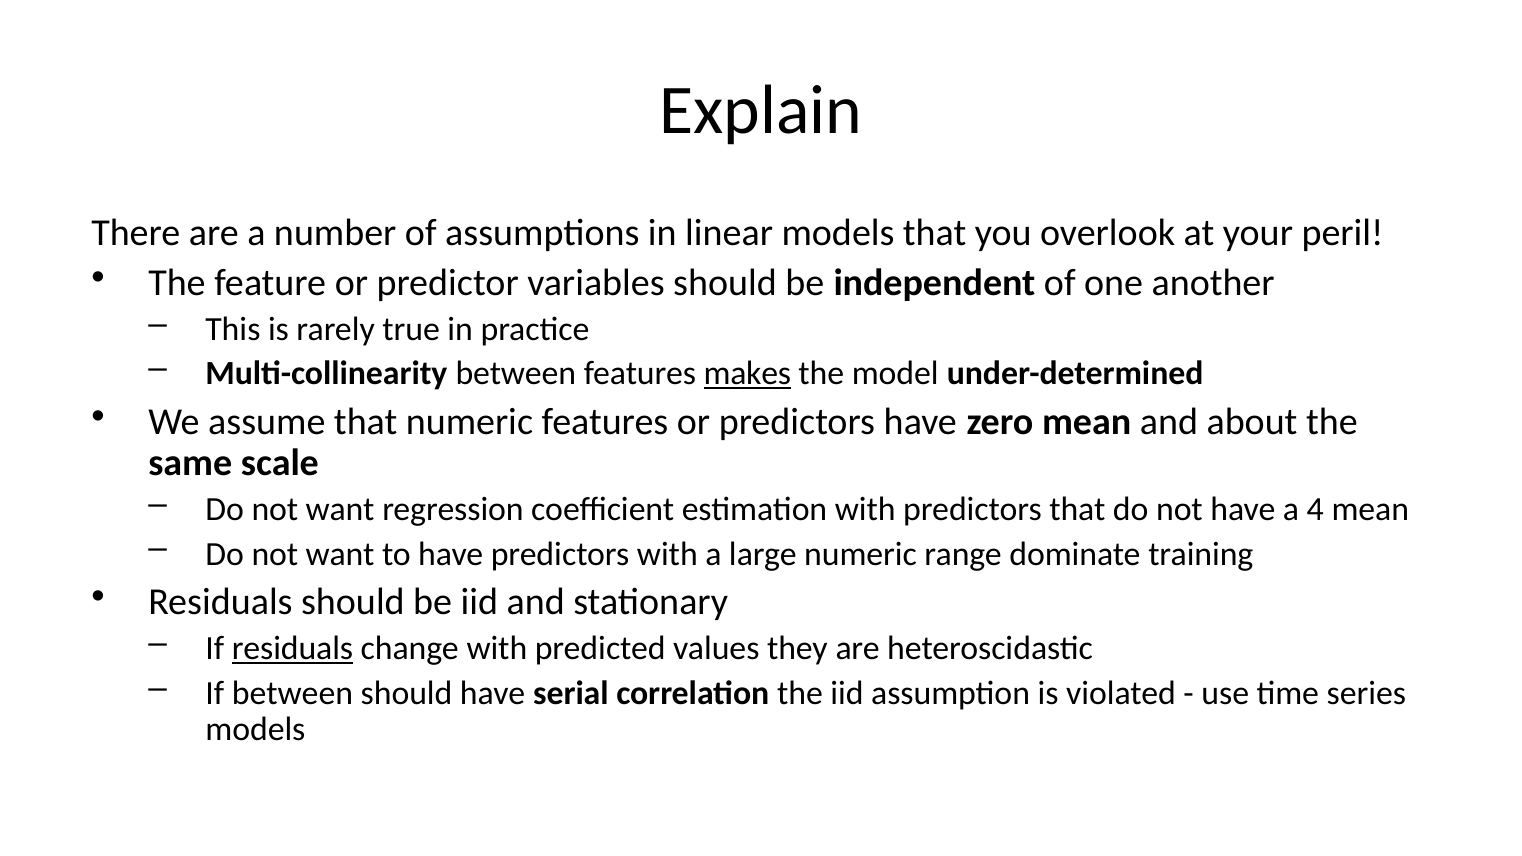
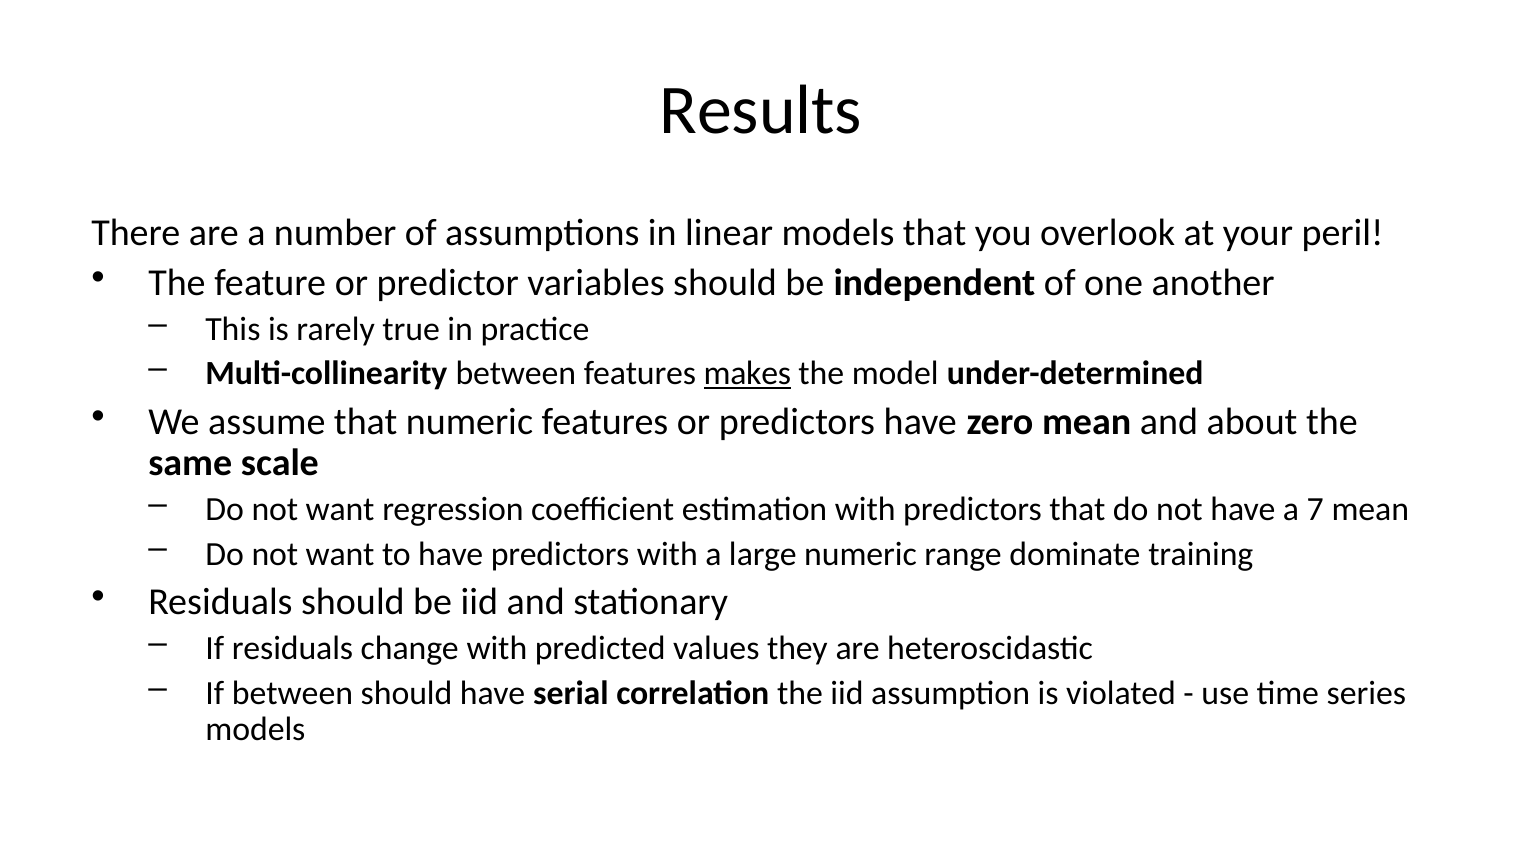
Explain: Explain -> Results
4: 4 -> 7
residuals at (292, 649) underline: present -> none
